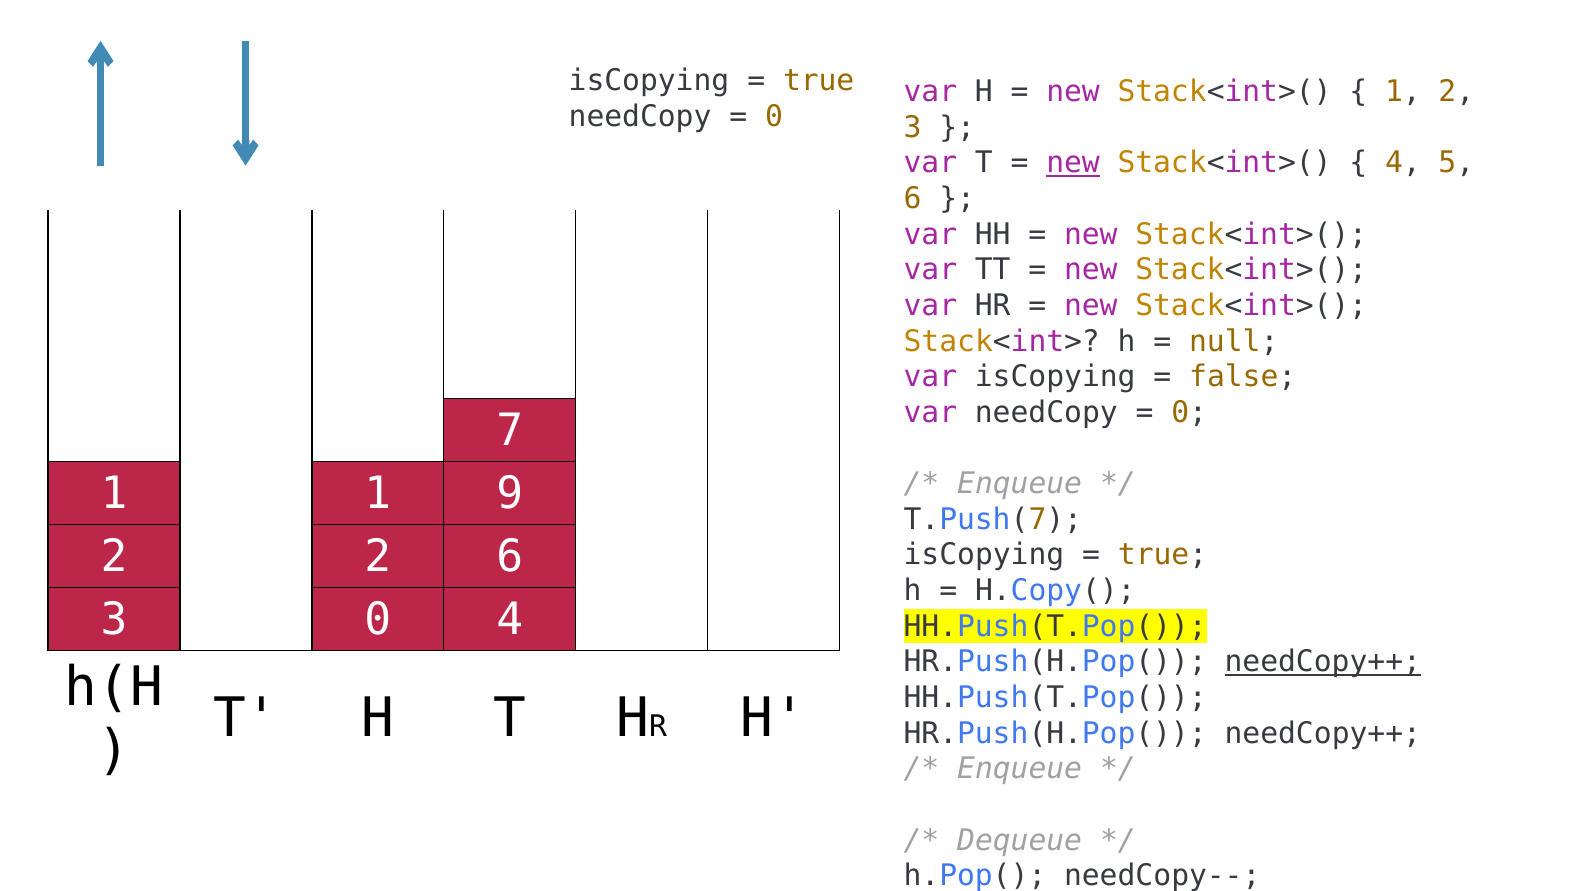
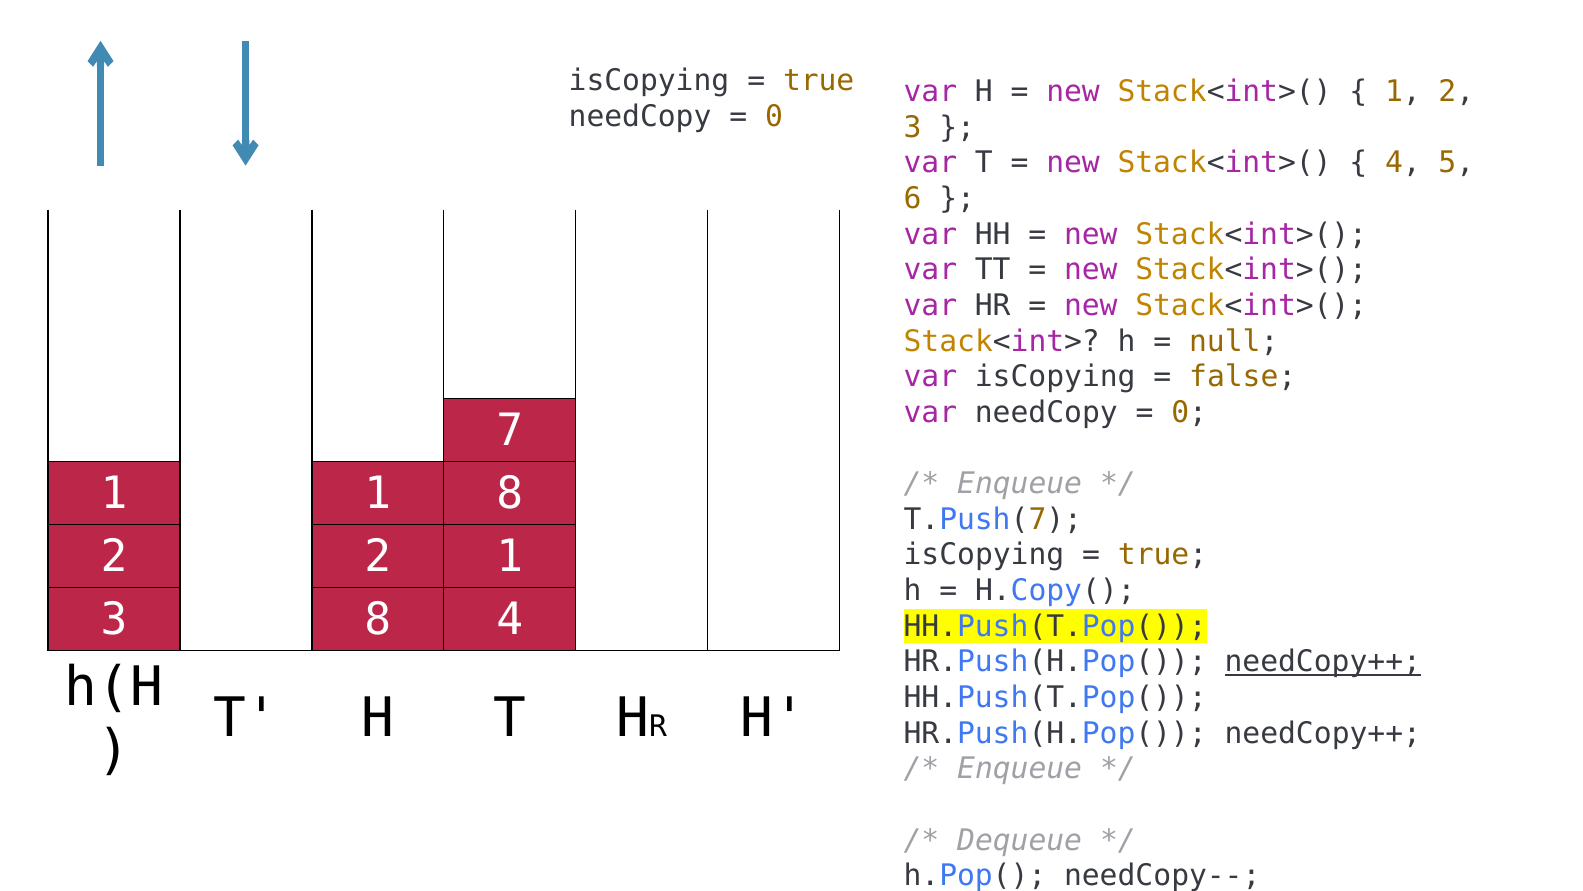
new at (1073, 163) underline: present -> none
1 9: 9 -> 8
2 6: 6 -> 1
3 0: 0 -> 8
